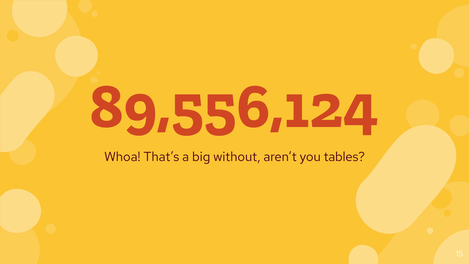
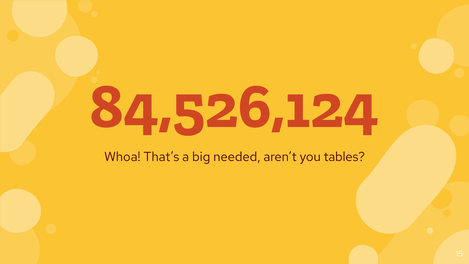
89,556,124: 89,556,124 -> 84,526,124
without: without -> needed
